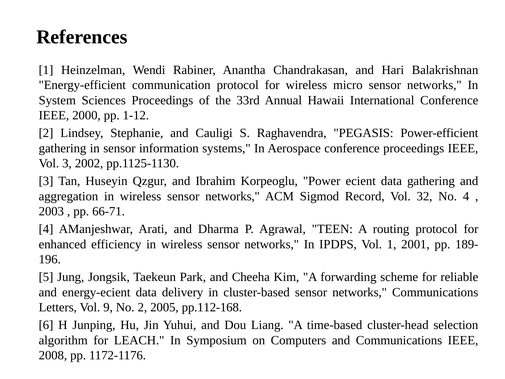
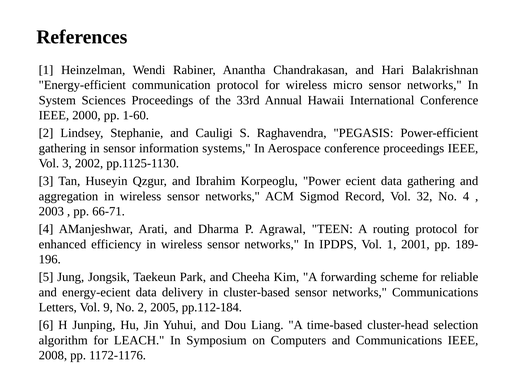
1-12: 1-12 -> 1-60
pp.112-168: pp.112-168 -> pp.112-184
